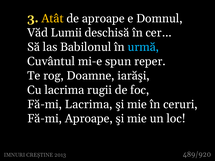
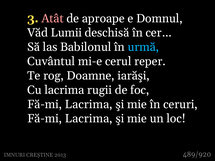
Atât colour: yellow -> pink
spun: spun -> cerul
Aproape at (89, 119): Aproape -> Lacrima
